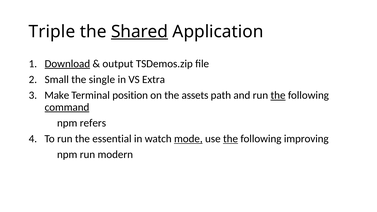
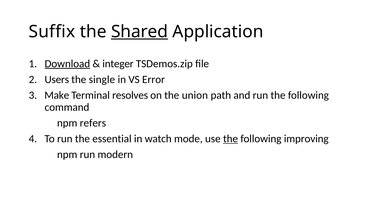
Triple: Triple -> Suffix
output: output -> integer
Small: Small -> Users
Extra: Extra -> Error
position: position -> resolves
assets: assets -> union
the at (278, 95) underline: present -> none
command underline: present -> none
mode underline: present -> none
